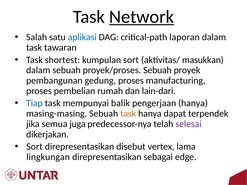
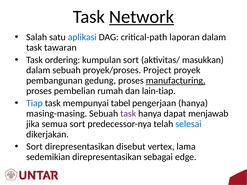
shortest: shortest -> ordering
proyek/proses Sebuah: Sebuah -> Project
manufacturing underline: none -> present
lain-dari: lain-dari -> lain-tiap
balik: balik -> tabel
task at (128, 114) colour: orange -> purple
terpendek: terpendek -> menjawab
semua juga: juga -> sort
selesai colour: purple -> blue
lingkungan: lingkungan -> sedemikian
